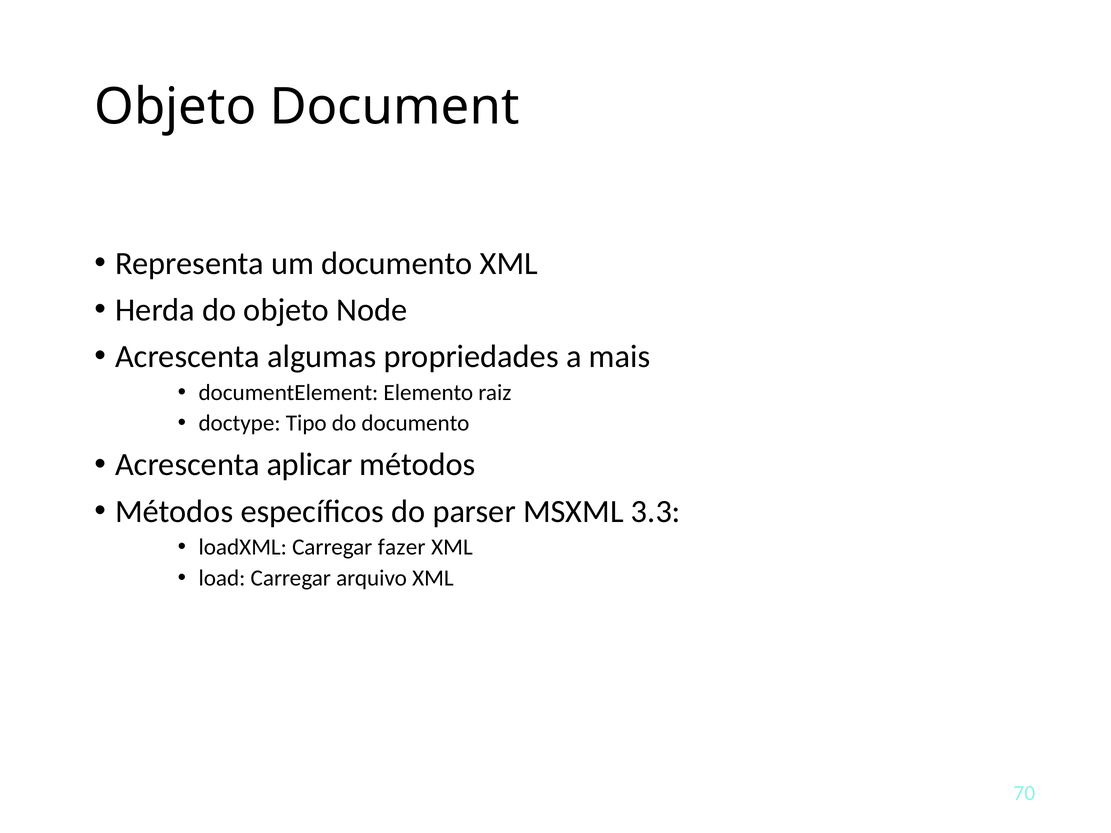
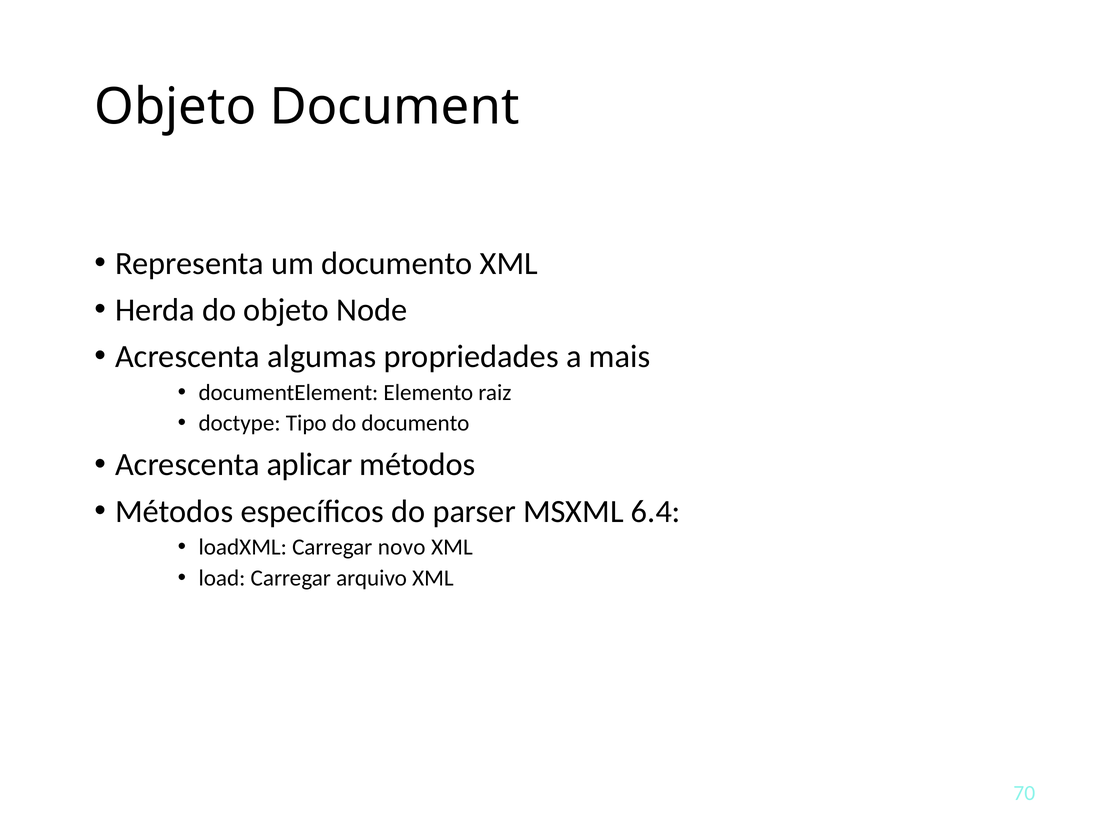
3.3: 3.3 -> 6.4
fazer: fazer -> novo
